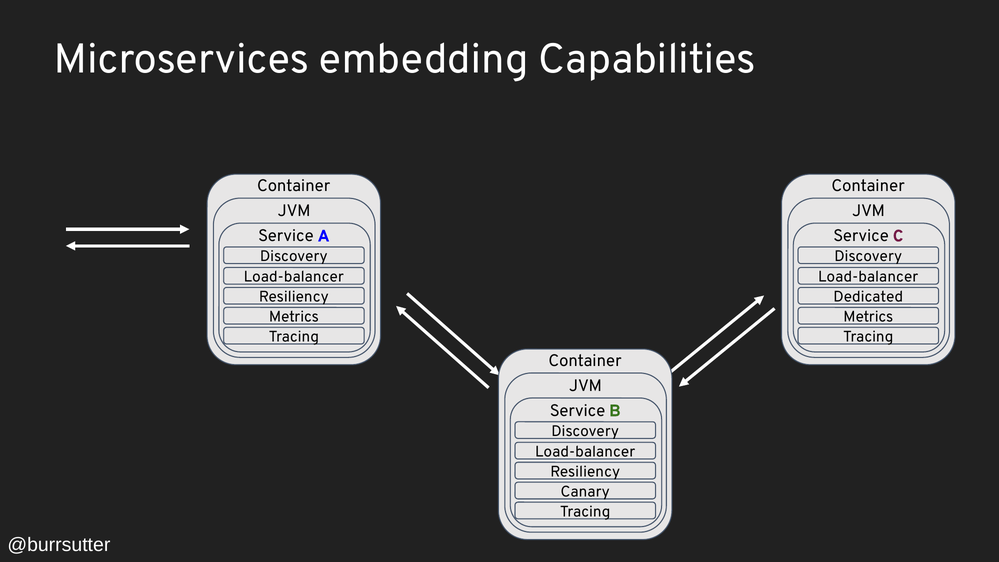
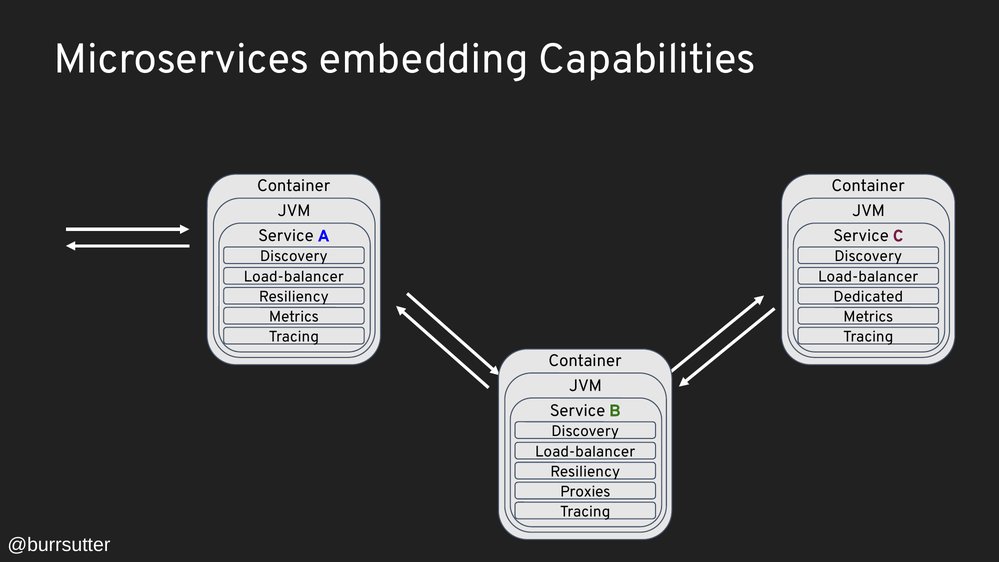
Canary: Canary -> Proxies
